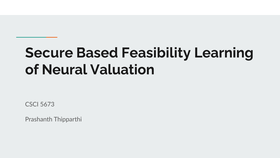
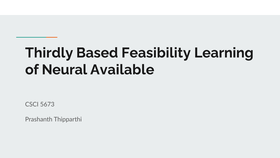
Secure: Secure -> Thirdly
Valuation: Valuation -> Available
